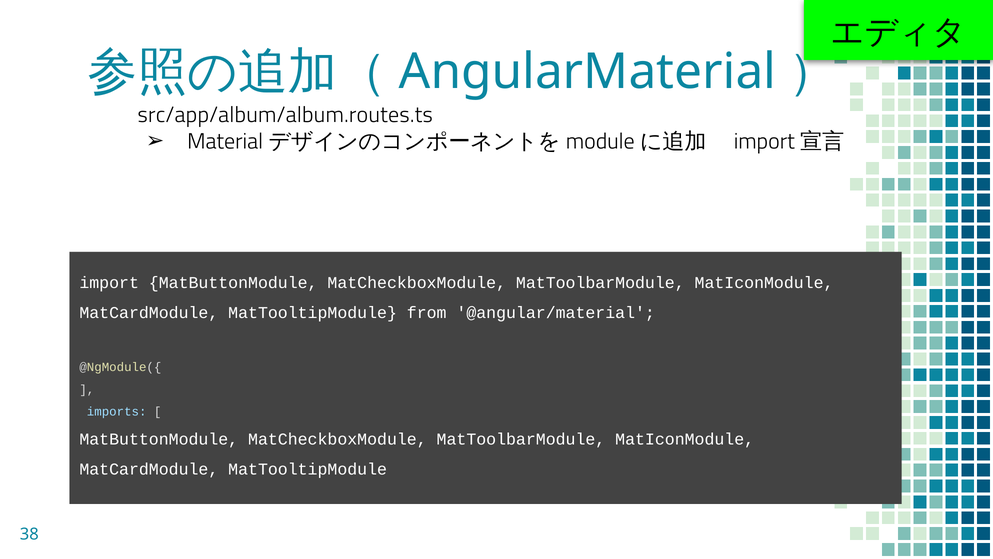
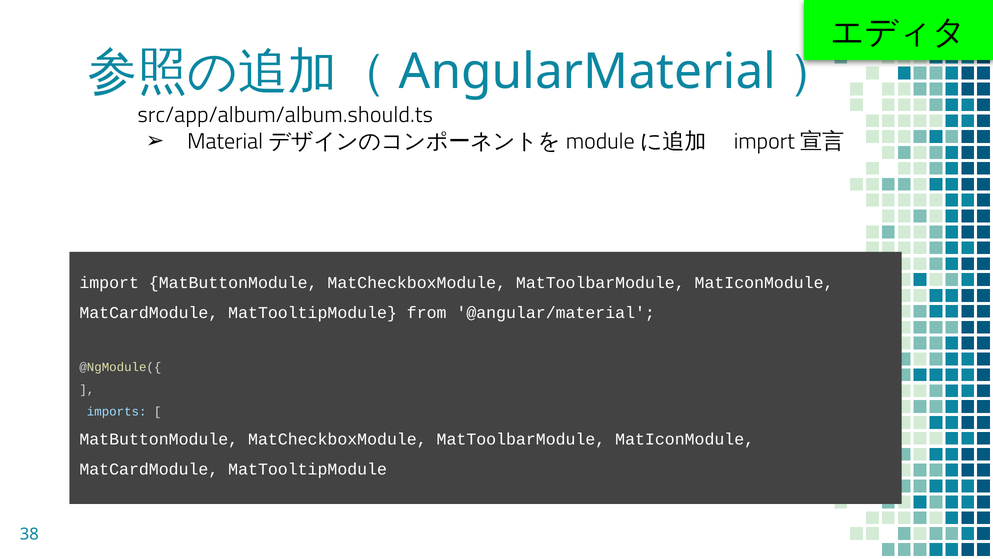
src/app/album/album.routes.ts: src/app/album/album.routes.ts -> src/app/album/album.should.ts
